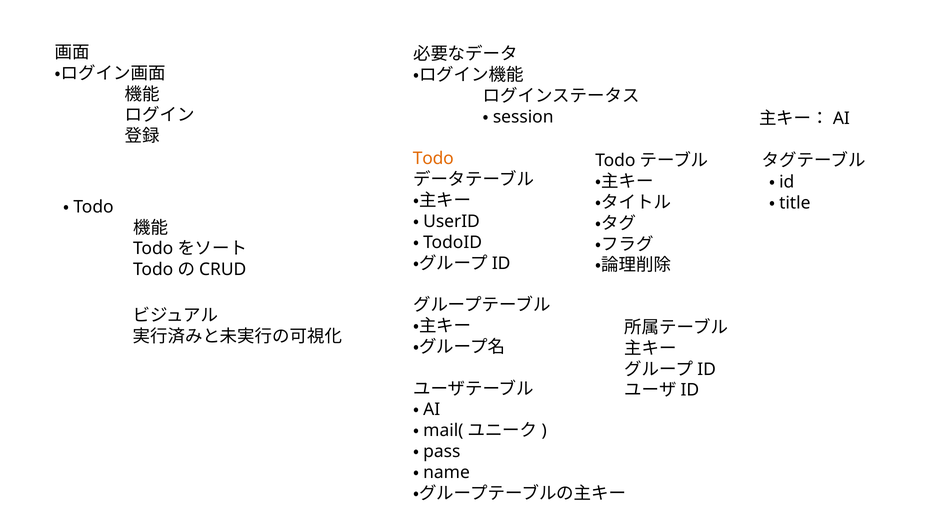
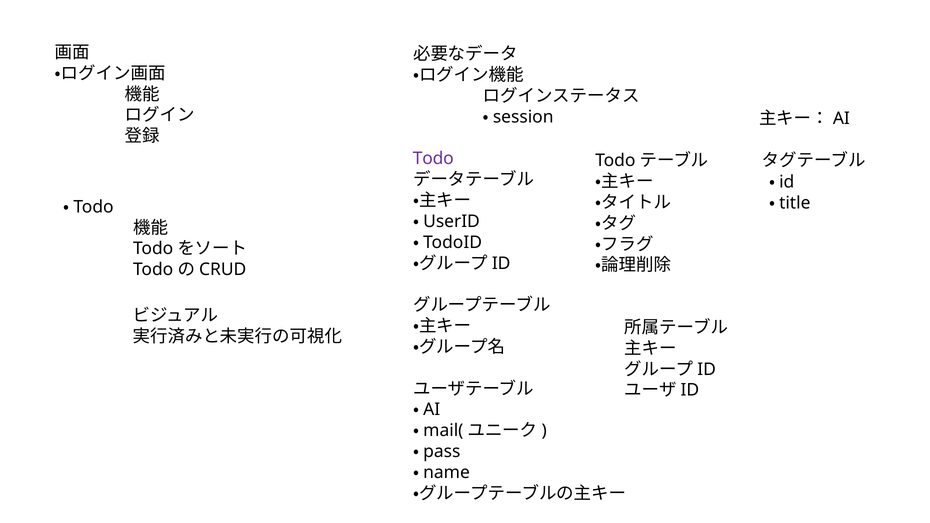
Todo colour: orange -> purple
